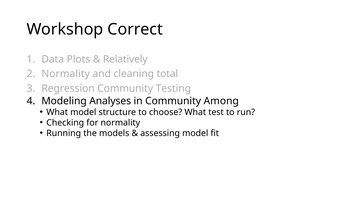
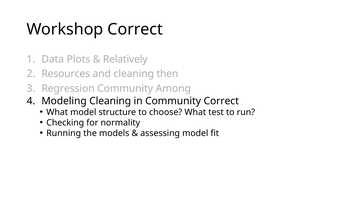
Normality at (66, 74): Normality -> Resources
total: total -> then
Testing: Testing -> Among
Modeling Analyses: Analyses -> Cleaning
Community Among: Among -> Correct
